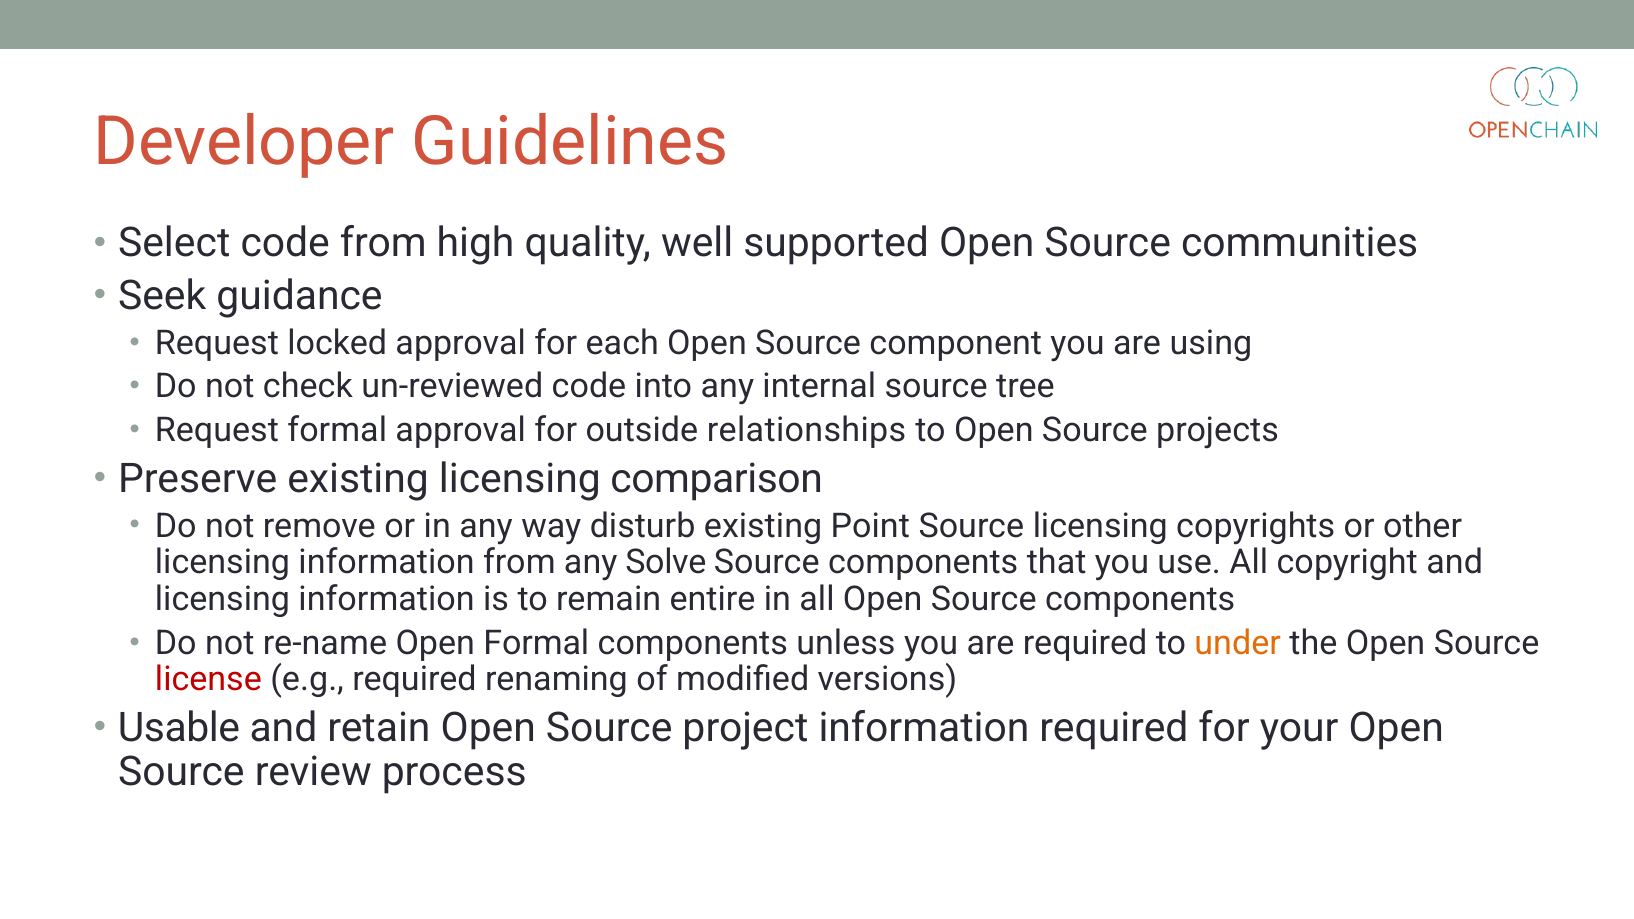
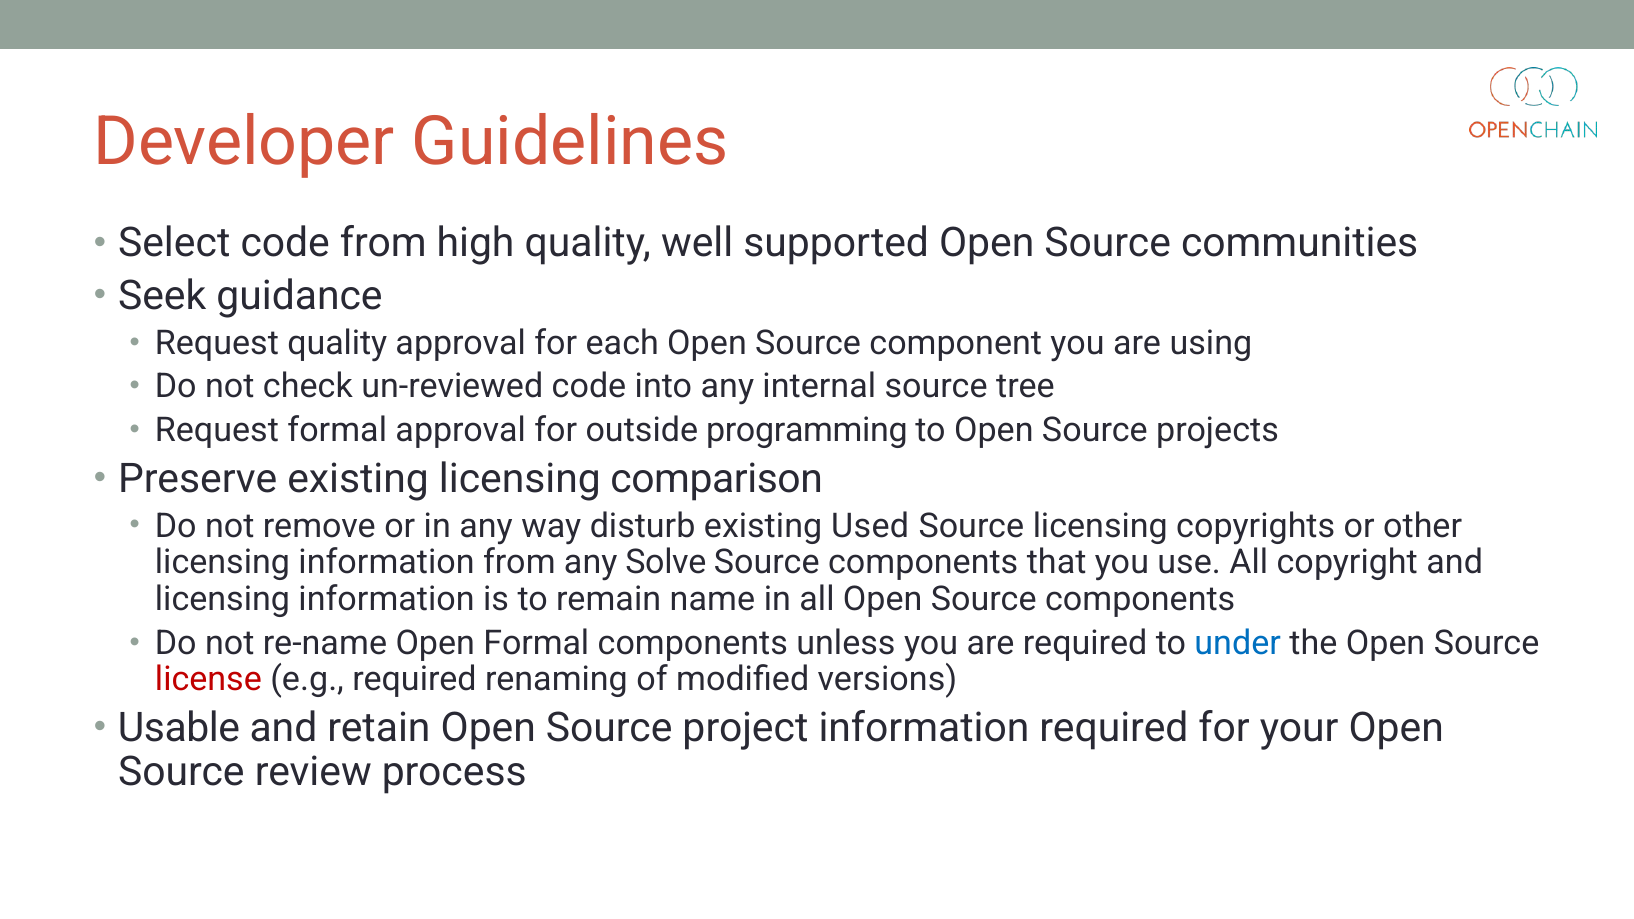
Request locked: locked -> quality
relationships: relationships -> programming
Point: Point -> Used
entire: entire -> name
under colour: orange -> blue
